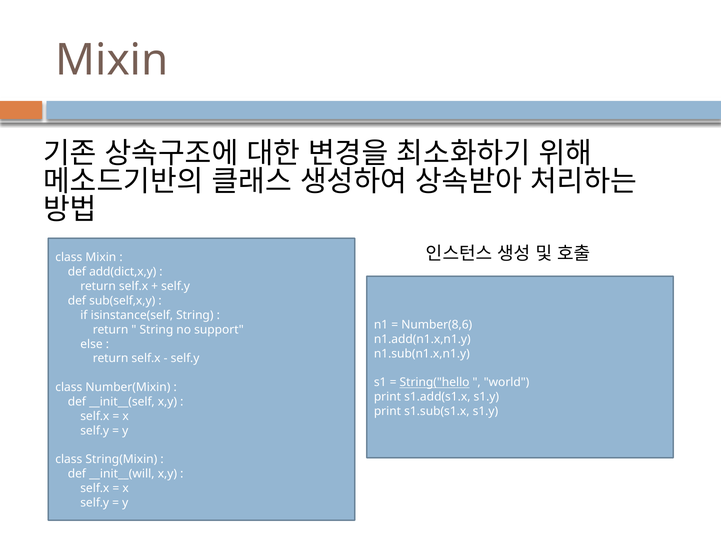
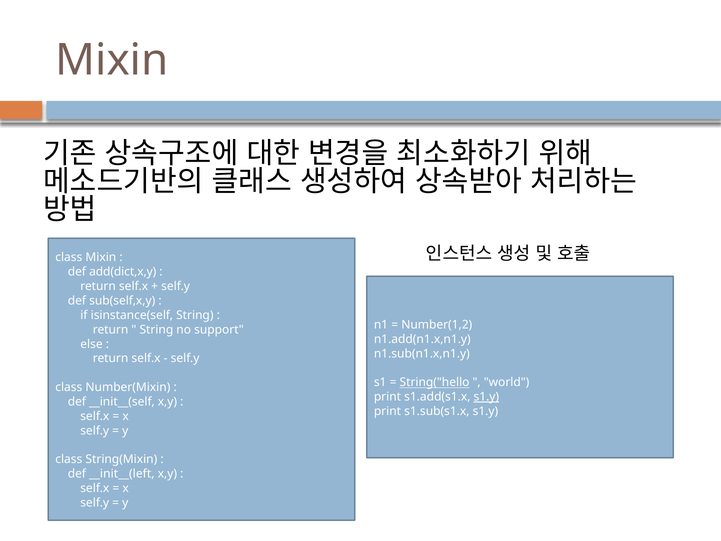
Number(8,6: Number(8,6 -> Number(1,2
s1.y at (486, 397) underline: none -> present
__init__(will: __init__(will -> __init__(left
